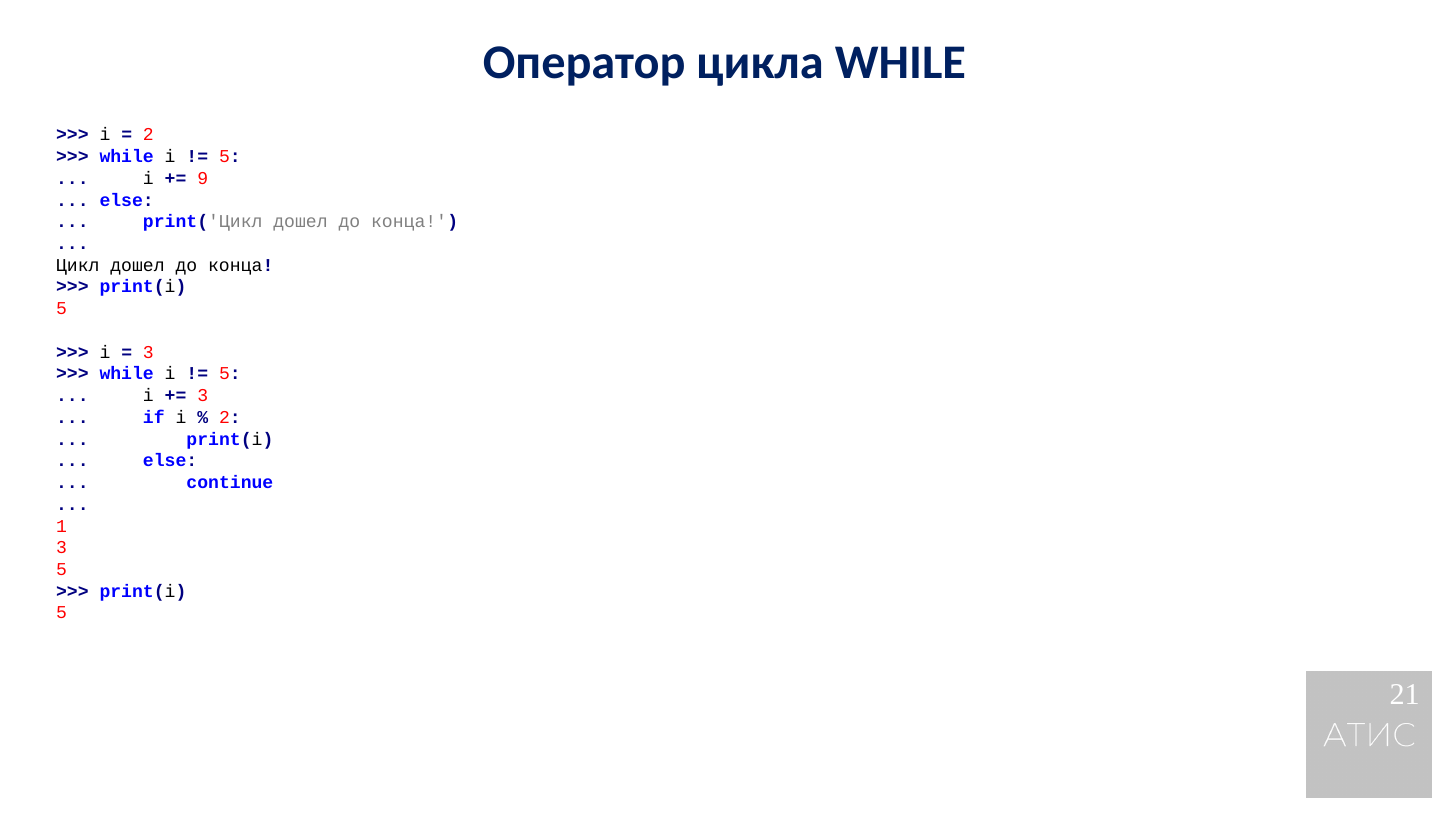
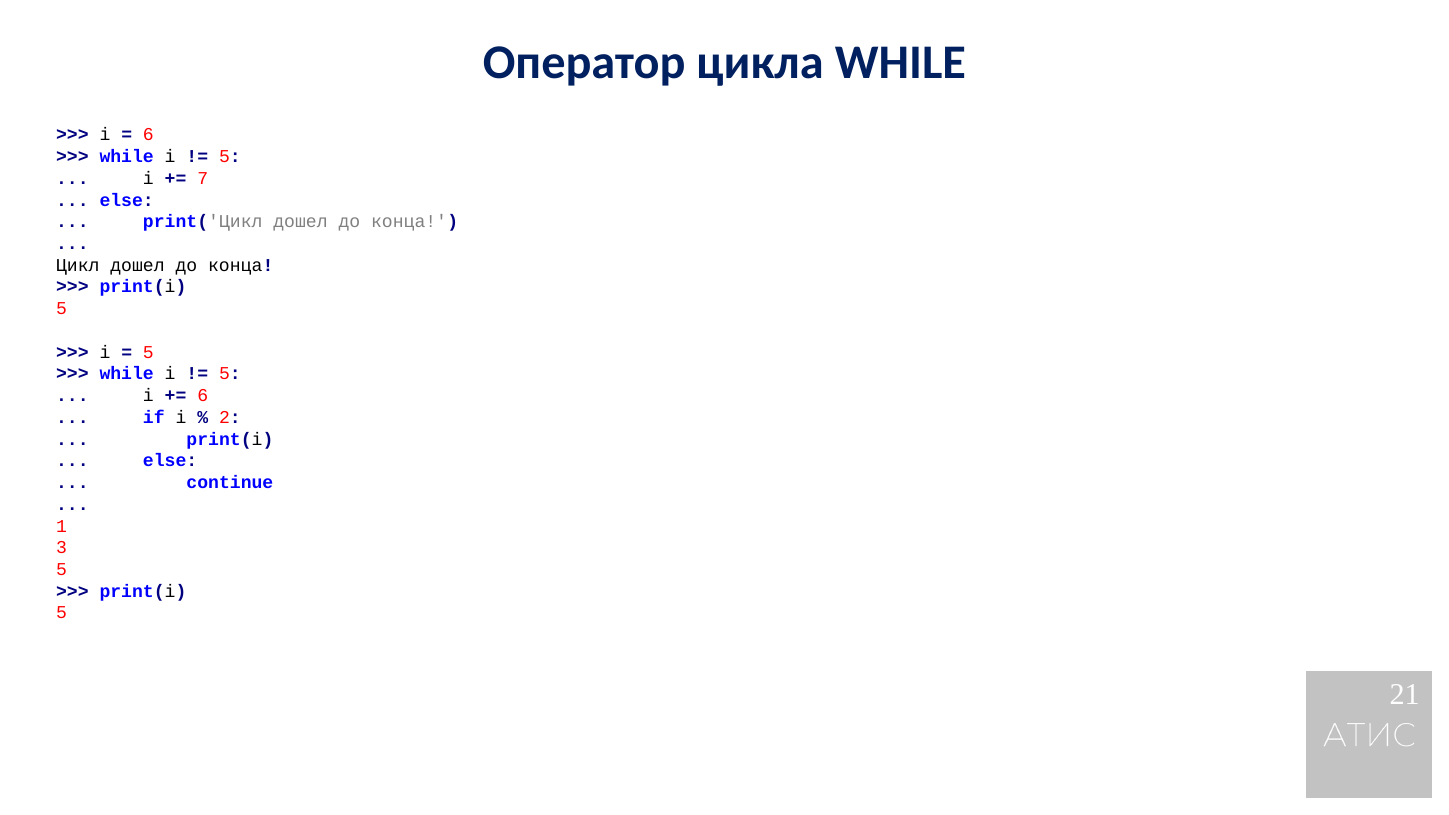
2 at (148, 135): 2 -> 6
9: 9 -> 7
3 at (148, 352): 3 -> 5
3 at (203, 396): 3 -> 6
